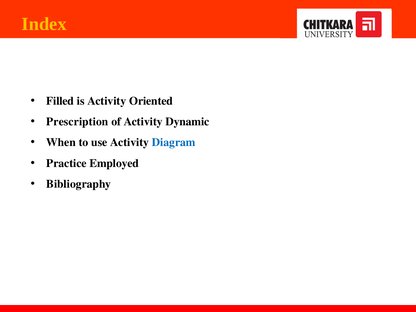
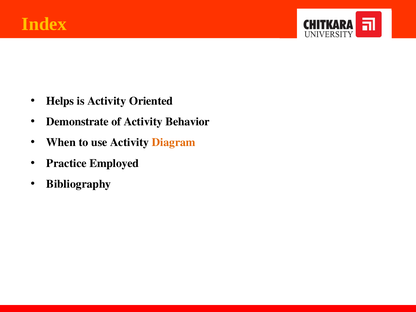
Filled: Filled -> Helps
Prescription: Prescription -> Demonstrate
Dynamic: Dynamic -> Behavior
Diagram colour: blue -> orange
